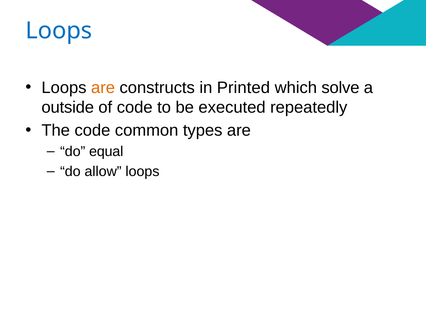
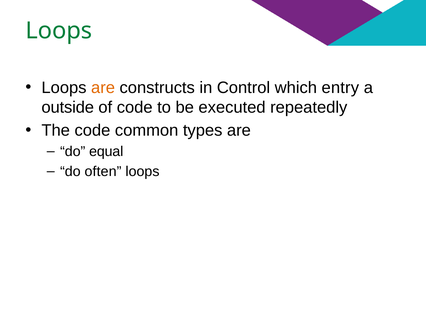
Loops at (59, 31) colour: blue -> green
Printed: Printed -> Control
solve: solve -> entry
allow: allow -> often
